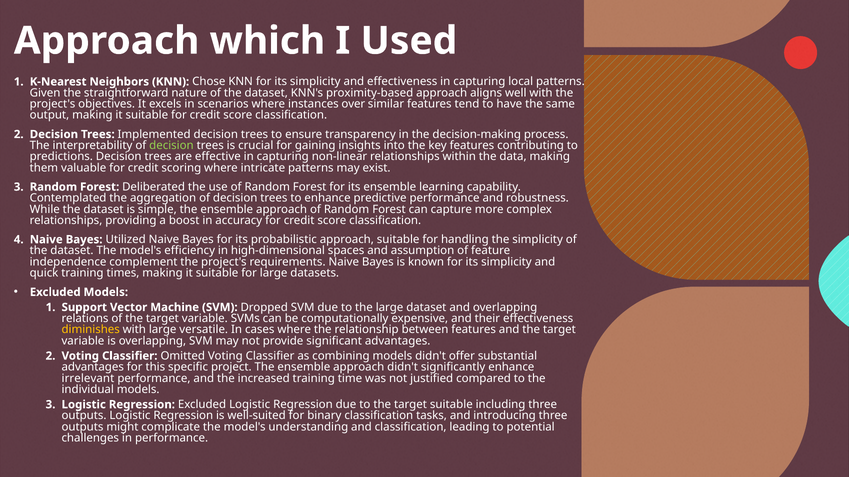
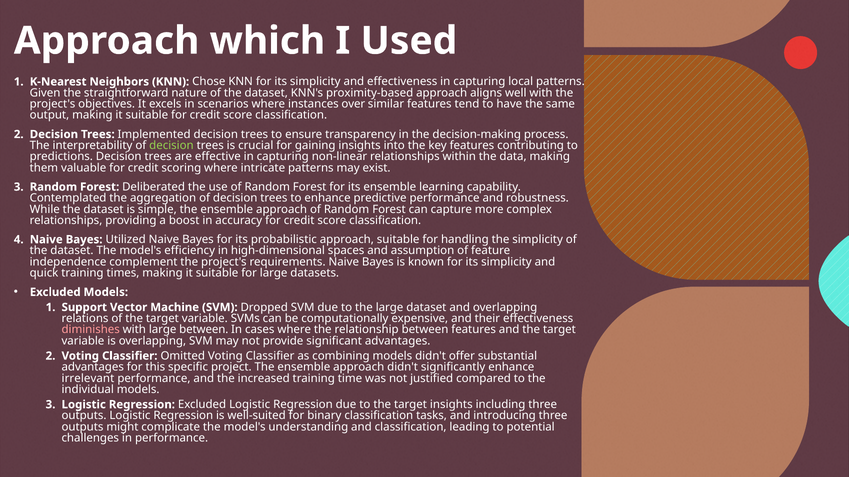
diminishes colour: yellow -> pink
large versatile: versatile -> between
target suitable: suitable -> insights
